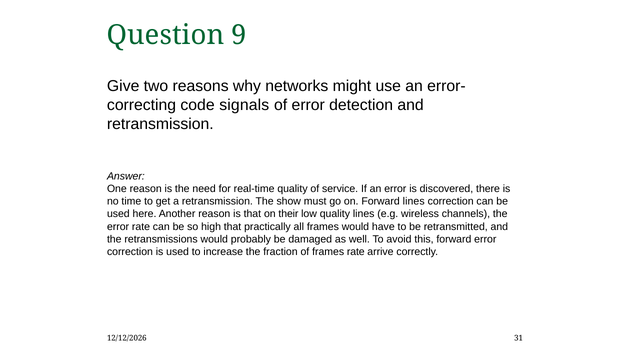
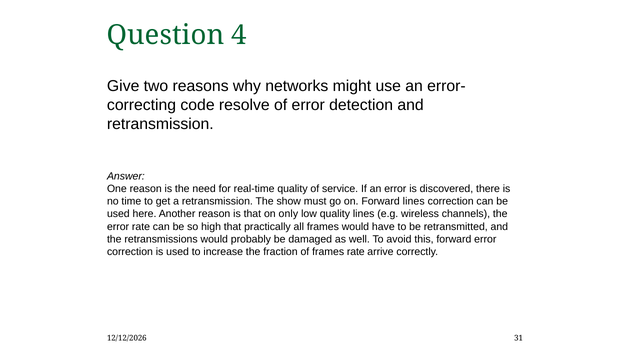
9: 9 -> 4
signals: signals -> resolve
their: their -> only
